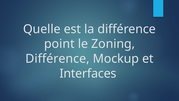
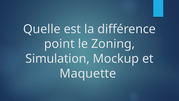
Différence at (57, 59): Différence -> Simulation
Interfaces: Interfaces -> Maquette
